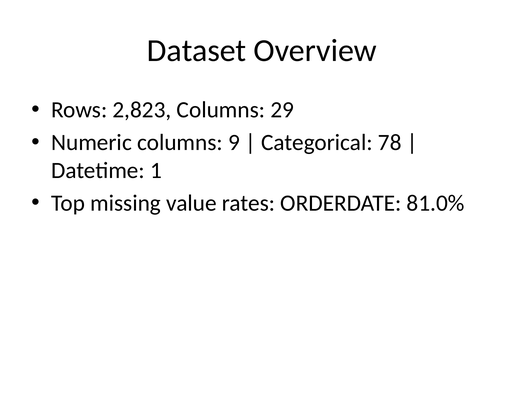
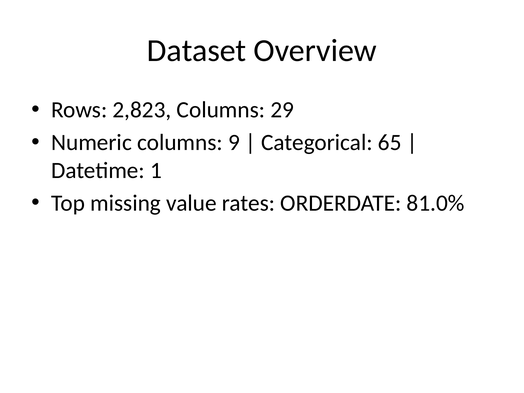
78: 78 -> 65
